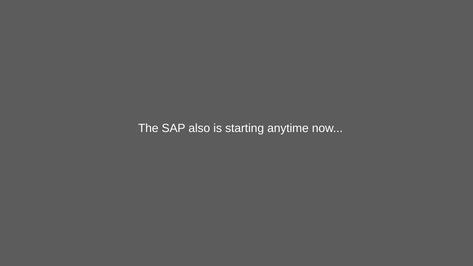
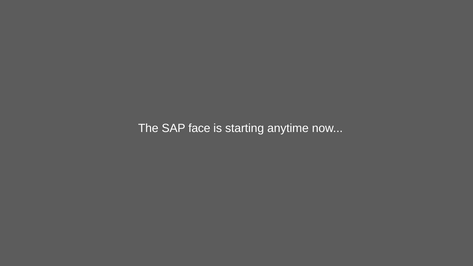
also: also -> face
